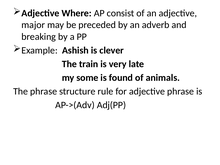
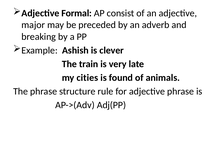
Where: Where -> Formal
some: some -> cities
